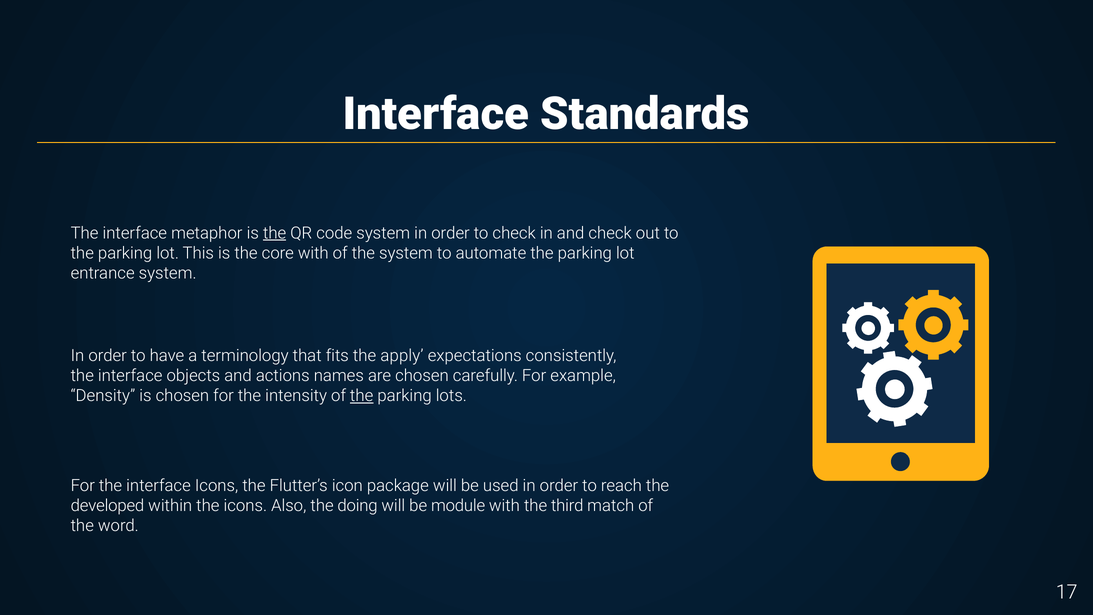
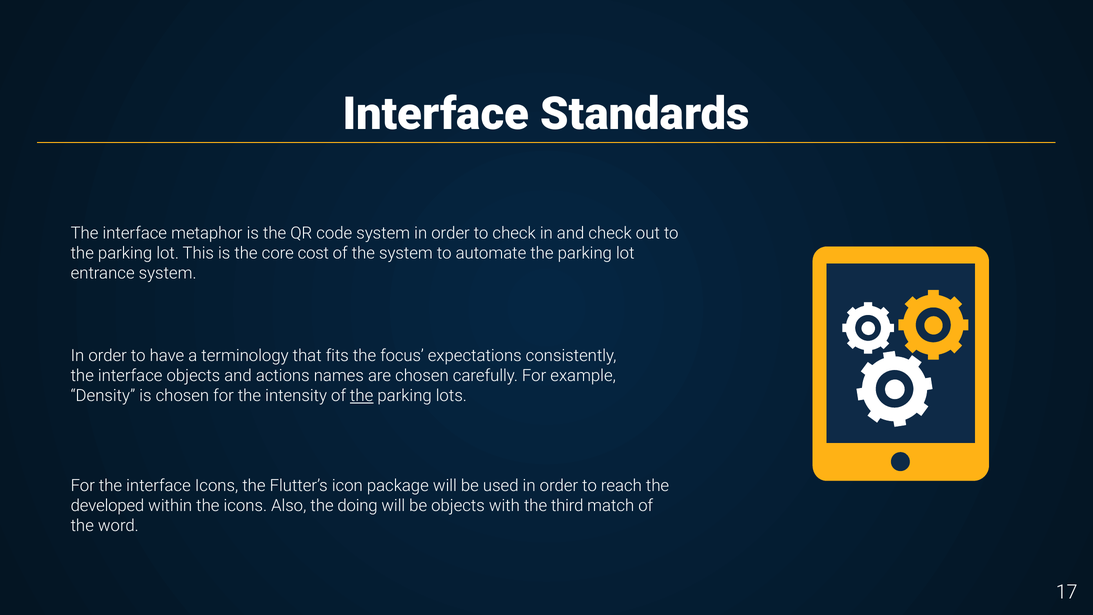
the at (275, 233) underline: present -> none
core with: with -> cost
apply: apply -> focus
be module: module -> objects
